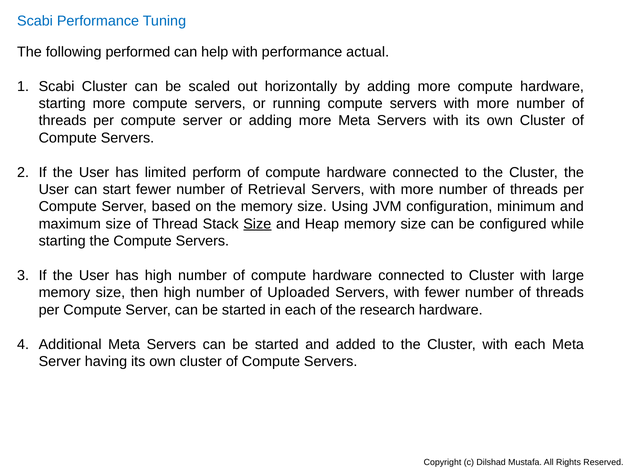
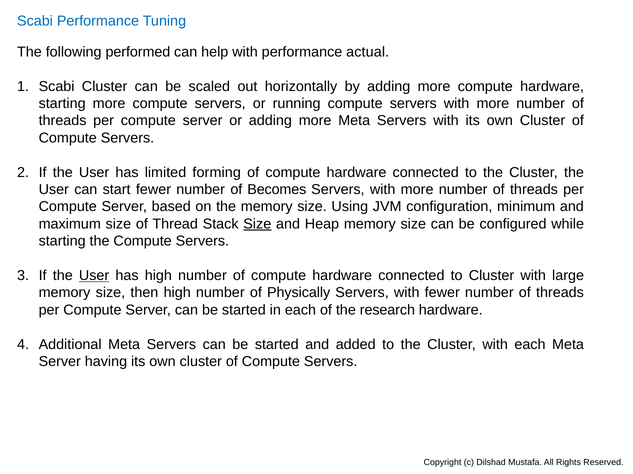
perform: perform -> forming
Retrieval: Retrieval -> Becomes
User at (94, 276) underline: none -> present
Uploaded: Uploaded -> Physically
